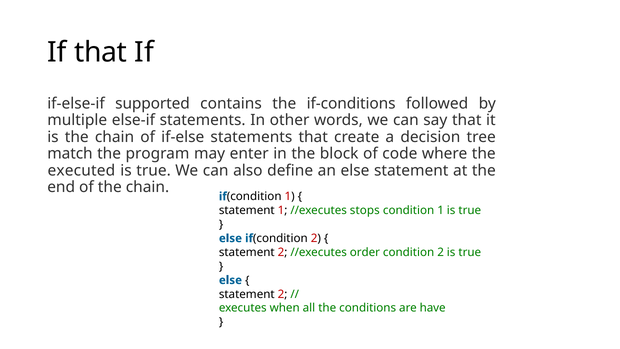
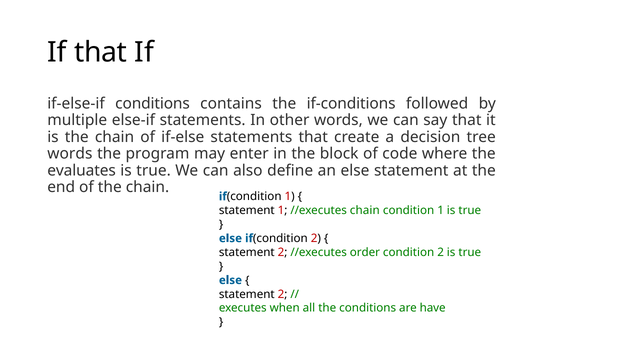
if-else-if supported: supported -> conditions
match at (70, 154): match -> words
executed: executed -> evaluates
//executes stops: stops -> chain
